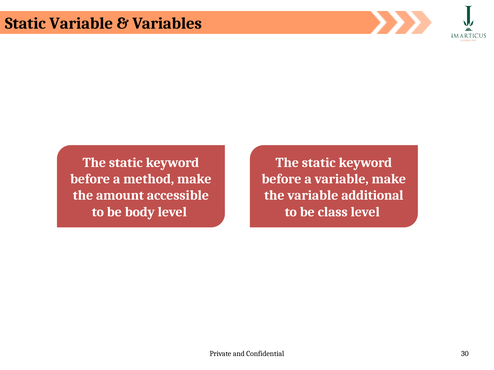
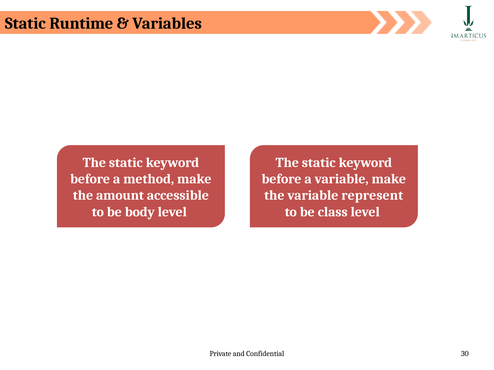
Static Variable: Variable -> Runtime
additional: additional -> represent
